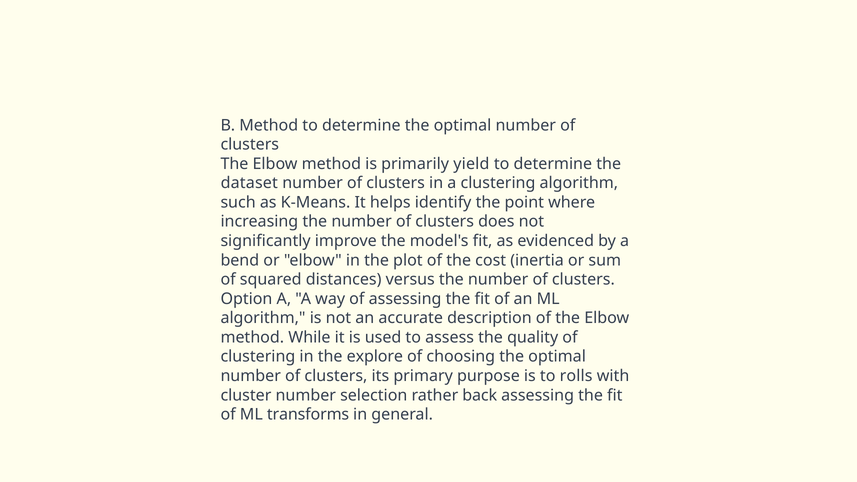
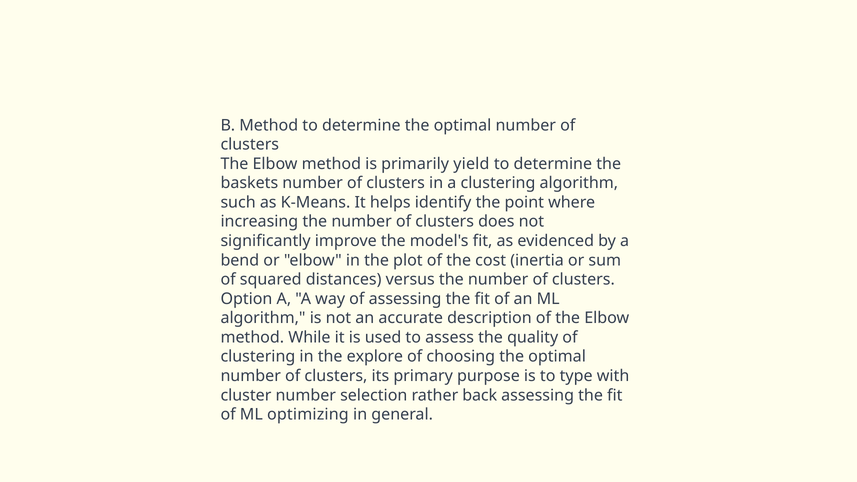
dataset: dataset -> baskets
rolls: rolls -> type
transforms: transforms -> optimizing
